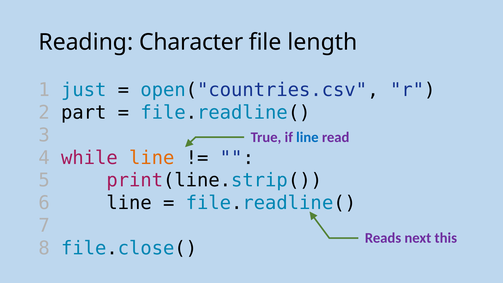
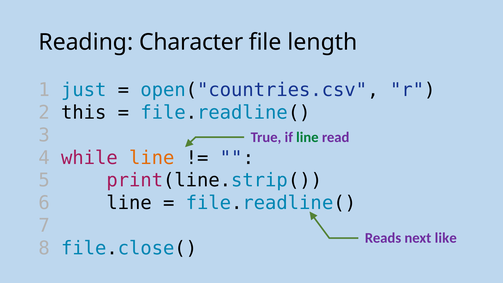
part: part -> this
line at (307, 137) colour: blue -> green
this: this -> like
